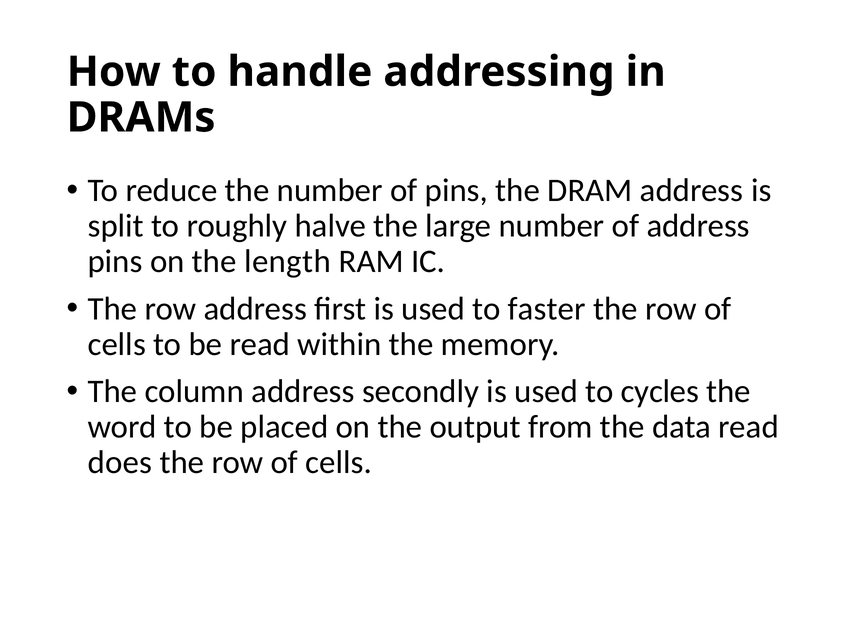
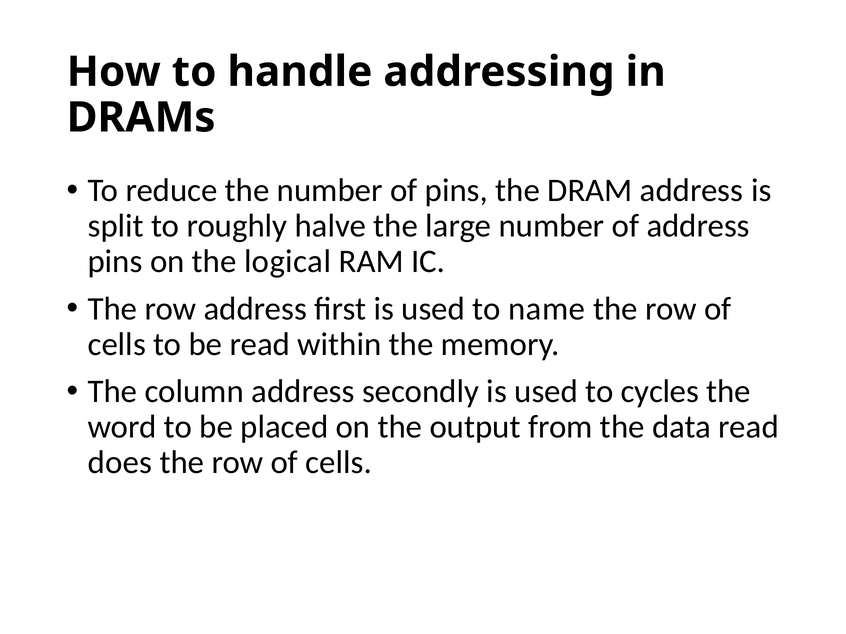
length: length -> logical
faster: faster -> name
